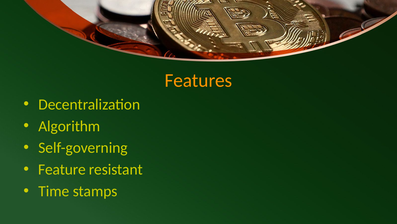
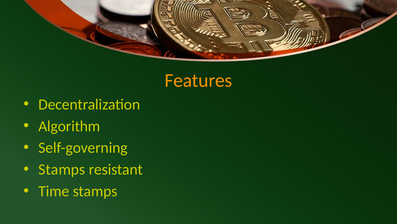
Feature at (62, 169): Feature -> Stamps
